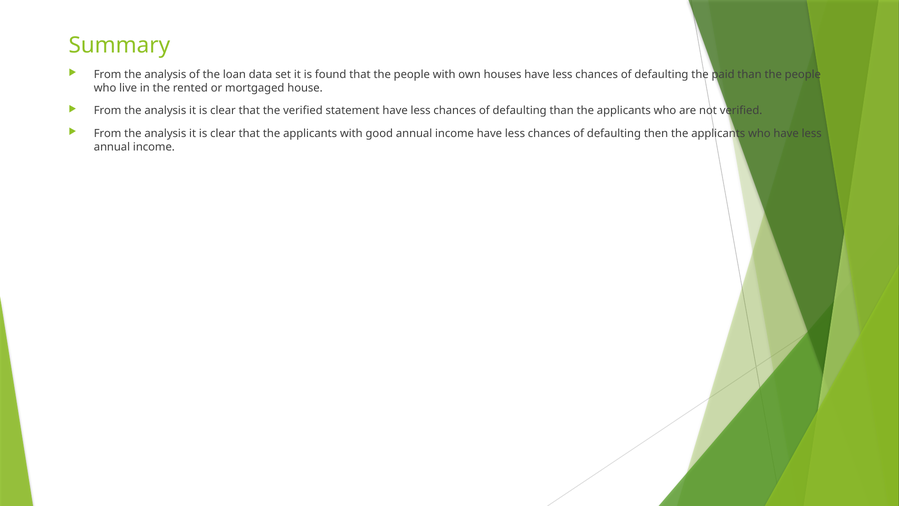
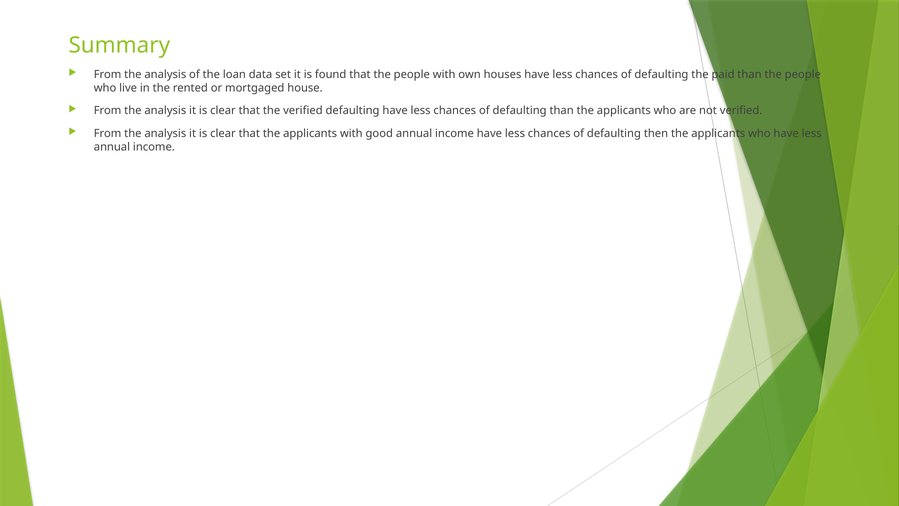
verified statement: statement -> defaulting
